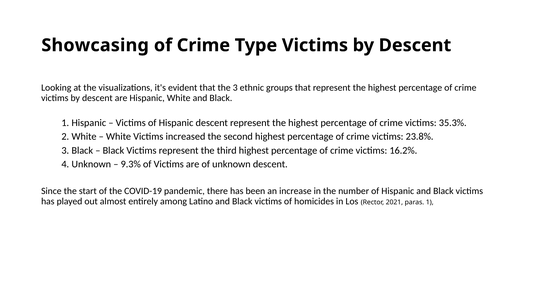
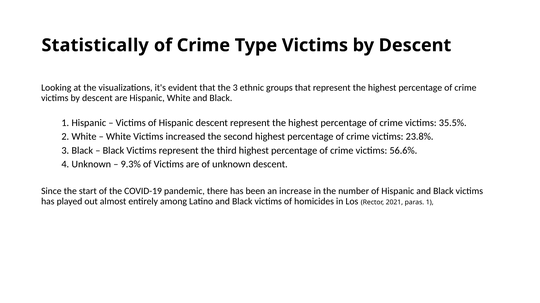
Showcasing: Showcasing -> Statistically
35.3%: 35.3% -> 35.5%
16.2%: 16.2% -> 56.6%
